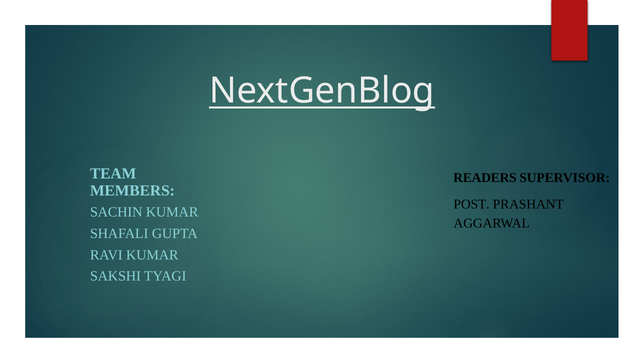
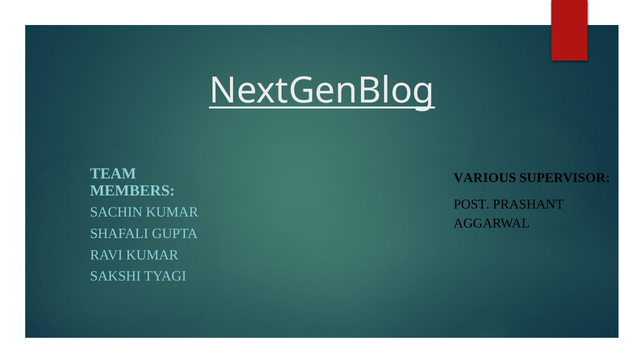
READERS: READERS -> VARIOUS
